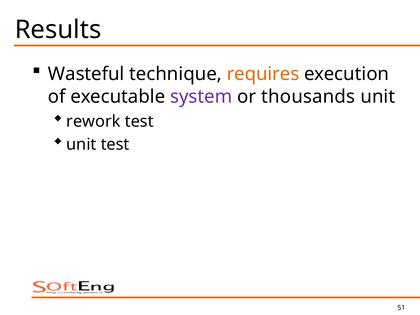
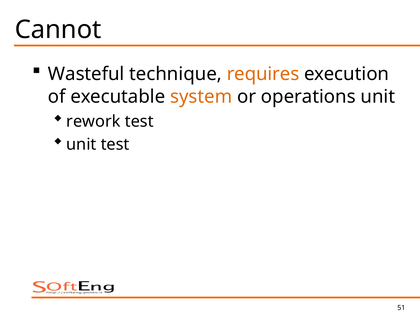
Results: Results -> Cannot
system colour: purple -> orange
thousands: thousands -> operations
